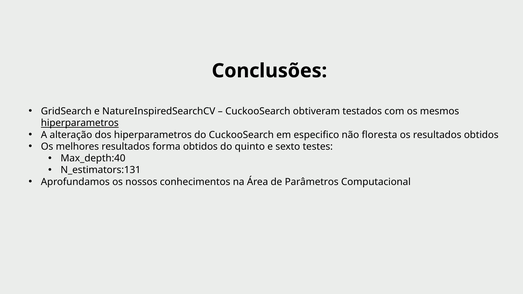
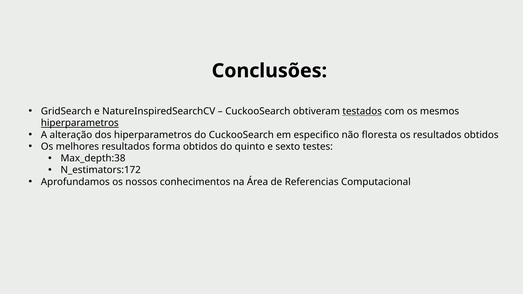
testados underline: none -> present
Max_depth:40: Max_depth:40 -> Max_depth:38
N_estimators:131: N_estimators:131 -> N_estimators:172
Parâmetros: Parâmetros -> Referencias
